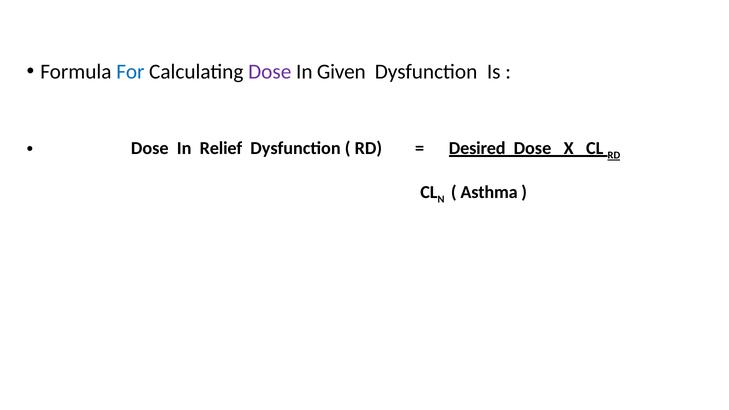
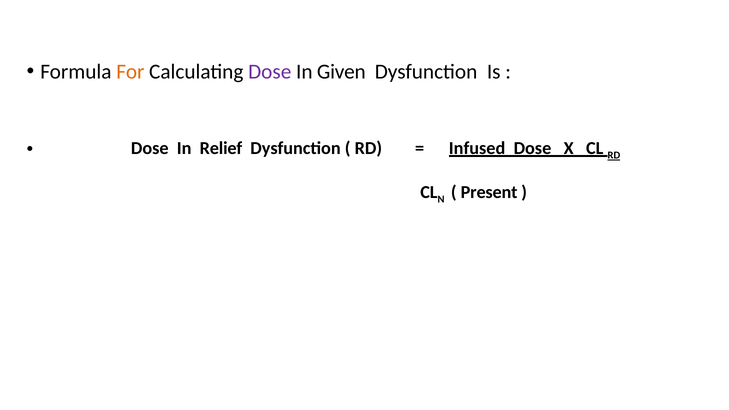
For colour: blue -> orange
Desired: Desired -> Infused
Asthma: Asthma -> Present
